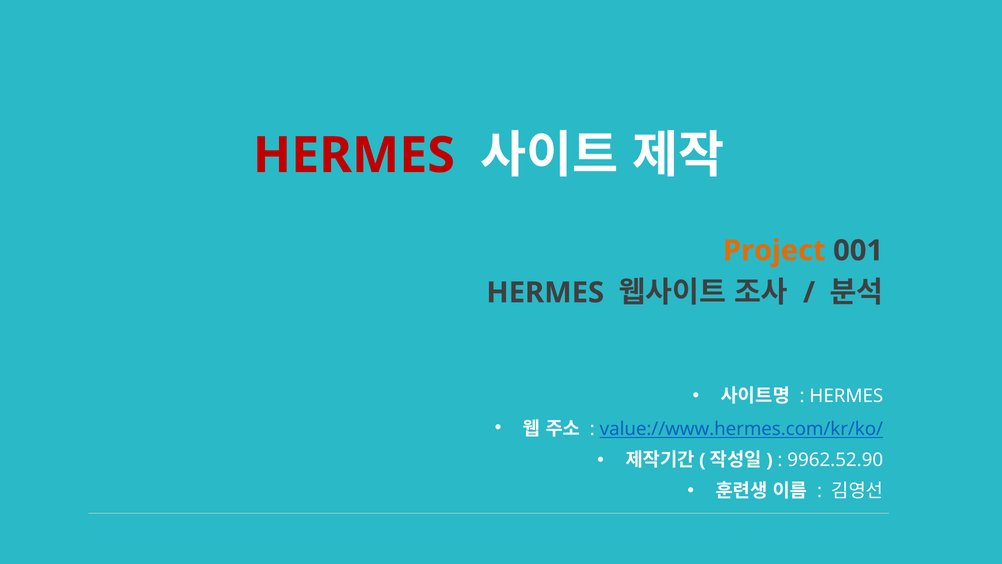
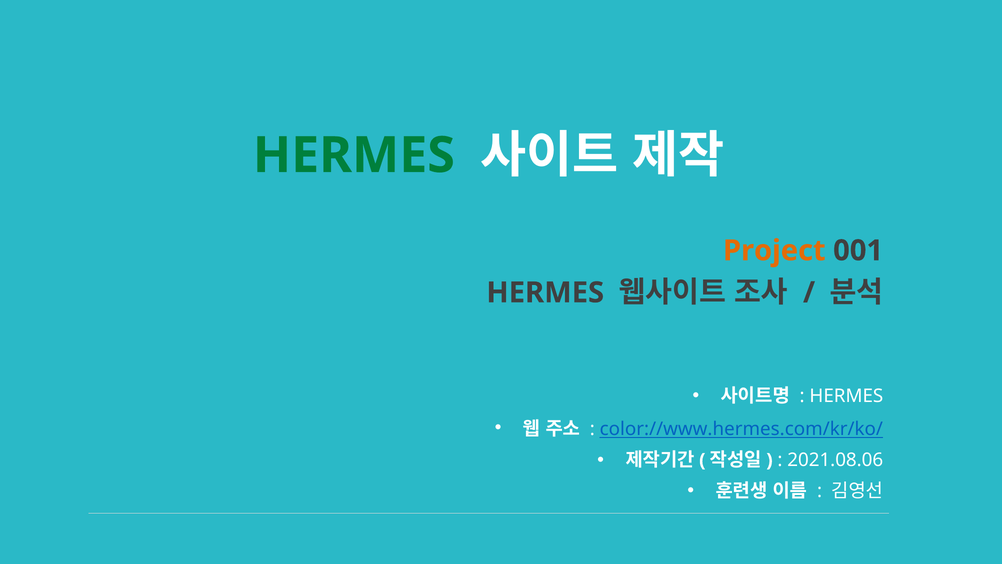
HERMES at (354, 155) colour: red -> green
value://www.hermes.com/kr/ko/: value://www.hermes.com/kr/ko/ -> color://www.hermes.com/kr/ko/
9962.52.90: 9962.52.90 -> 2021.08.06
